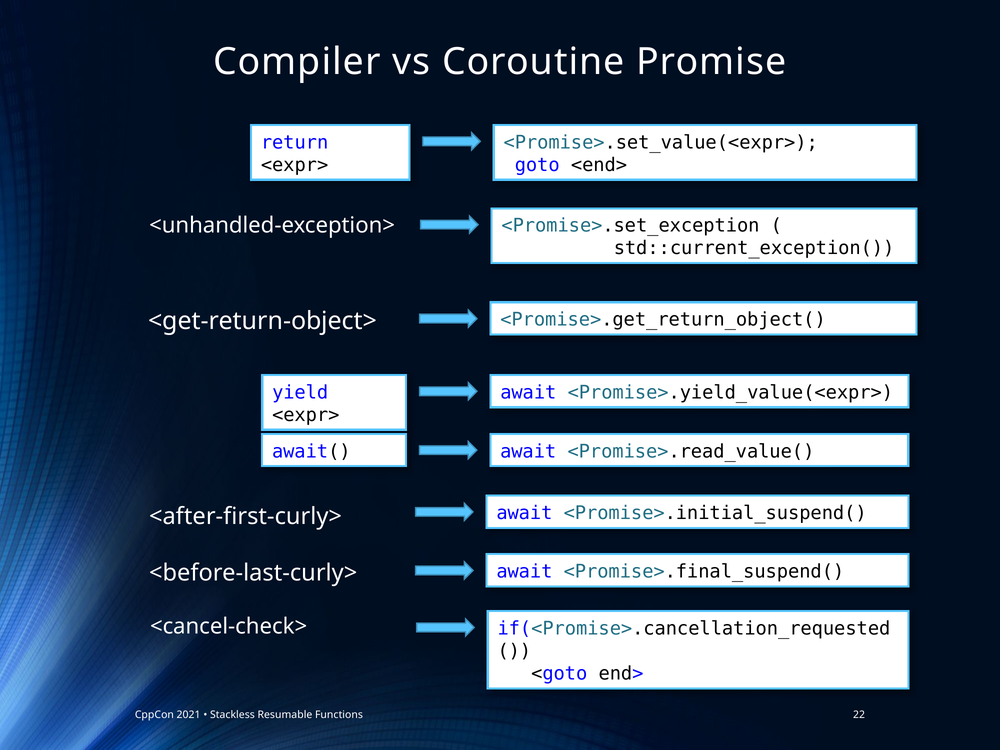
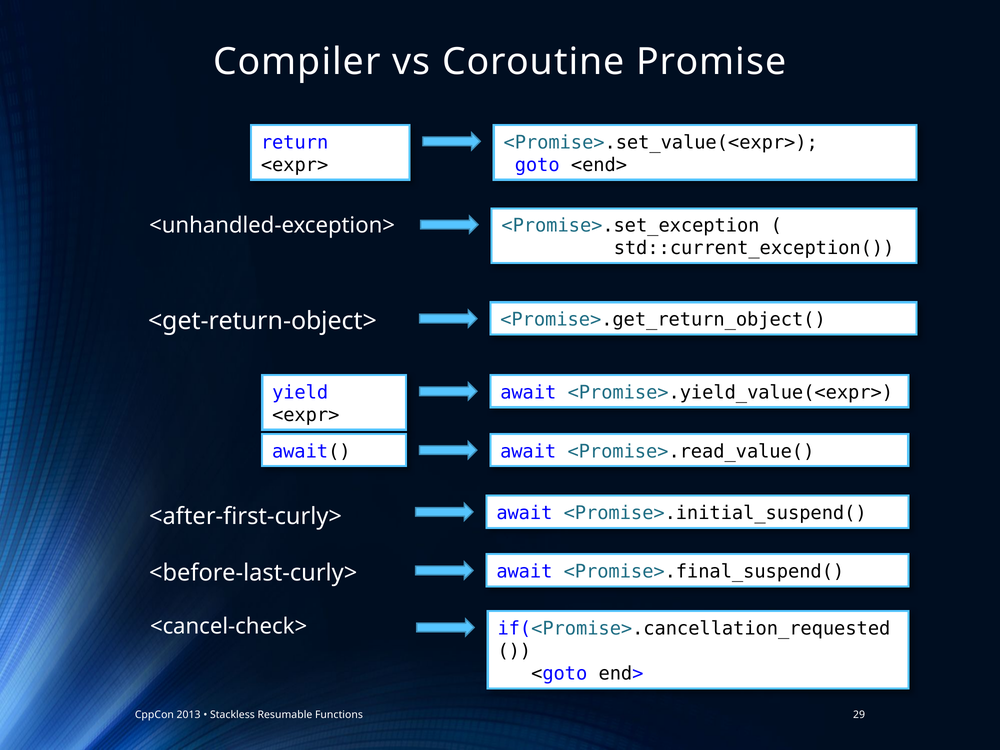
2021: 2021 -> 2013
22: 22 -> 29
